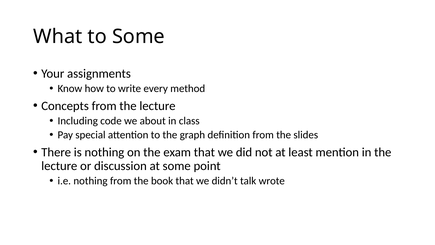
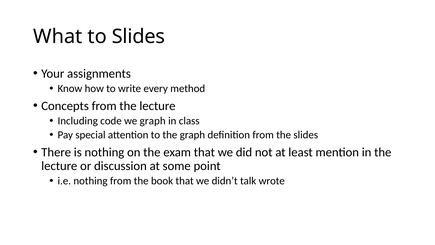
to Some: Some -> Slides
we about: about -> graph
